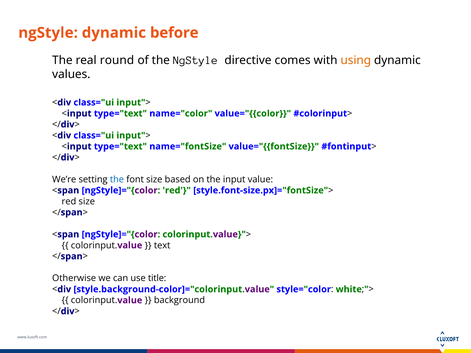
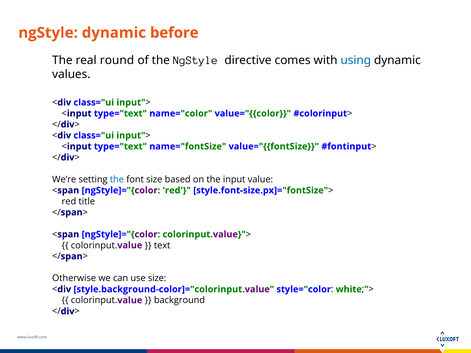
using colour: orange -> blue
red size: size -> title
use title: title -> size
